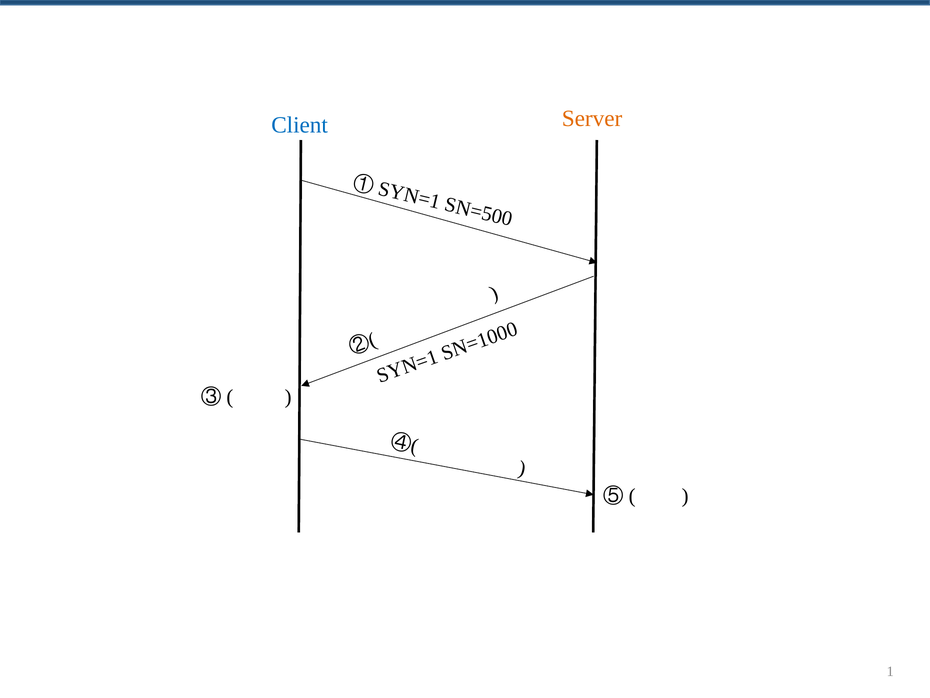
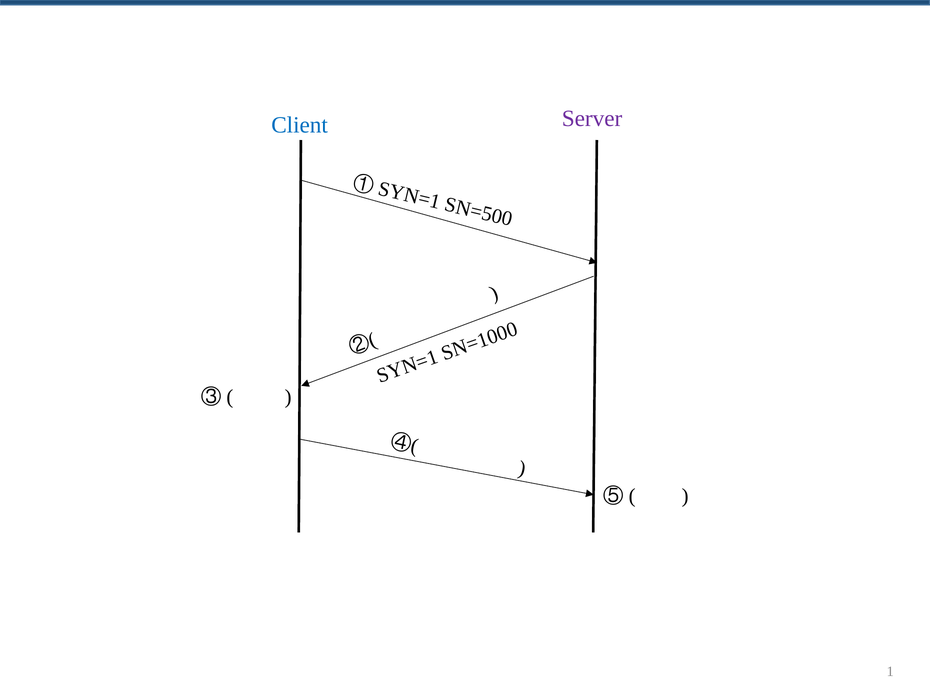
Server colour: orange -> purple
